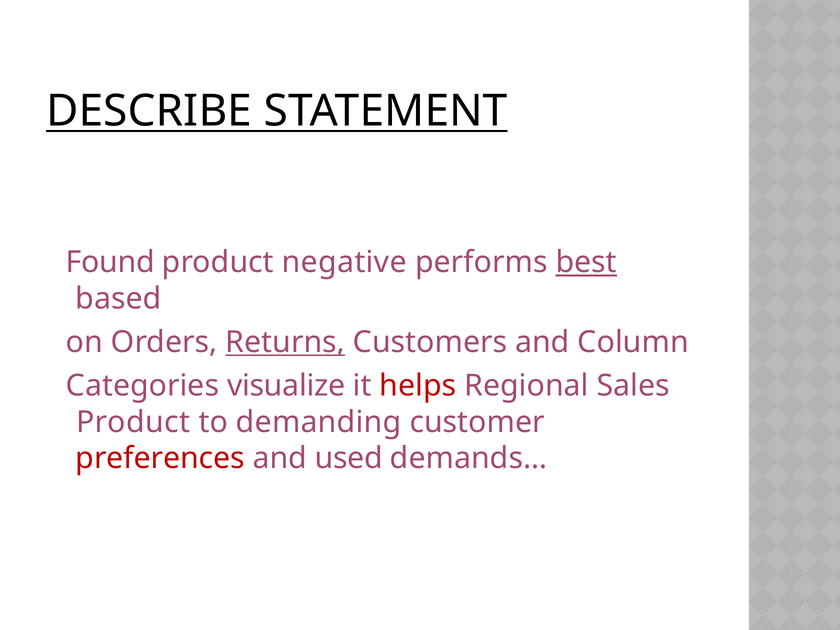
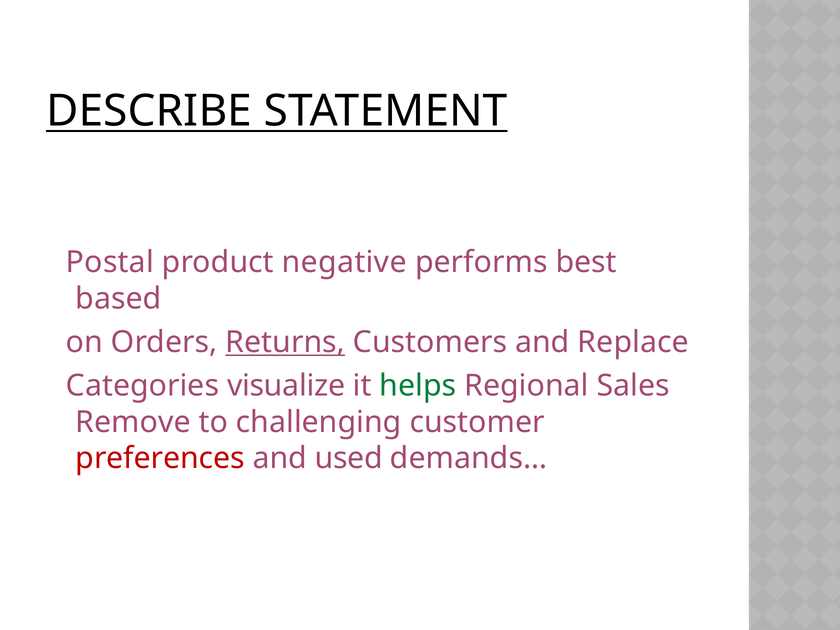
Found: Found -> Postal
best underline: present -> none
Column: Column -> Replace
helps colour: red -> green
Product at (133, 422): Product -> Remove
demanding: demanding -> challenging
